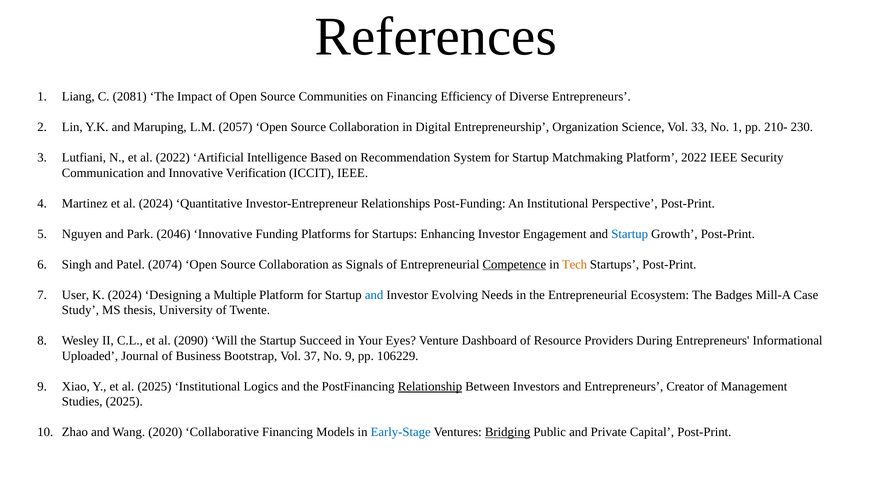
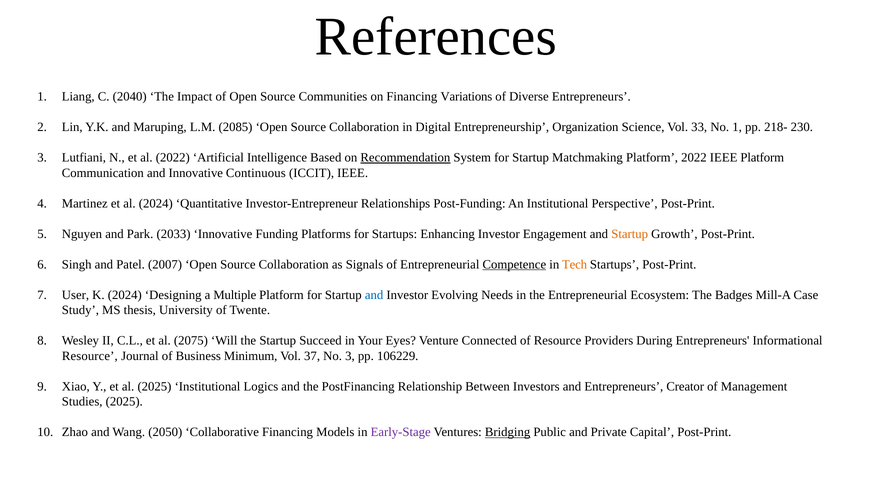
2081: 2081 -> 2040
Efficiency: Efficiency -> Variations
2057: 2057 -> 2085
210-: 210- -> 218-
Recommendation underline: none -> present
IEEE Security: Security -> Platform
Verification: Verification -> Continuous
2046: 2046 -> 2033
Startup at (630, 234) colour: blue -> orange
2074: 2074 -> 2007
2090: 2090 -> 2075
Dashboard: Dashboard -> Connected
Uploaded at (90, 356): Uploaded -> Resource
Bootstrap: Bootstrap -> Minimum
No 9: 9 -> 3
Relationship underline: present -> none
2020: 2020 -> 2050
Early-Stage colour: blue -> purple
